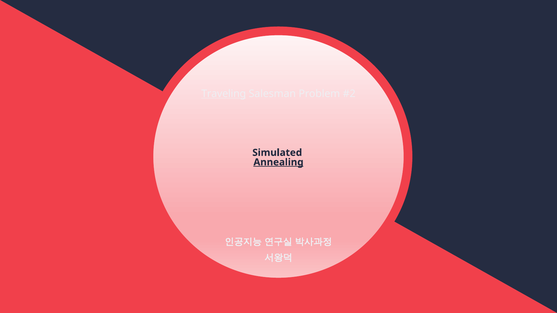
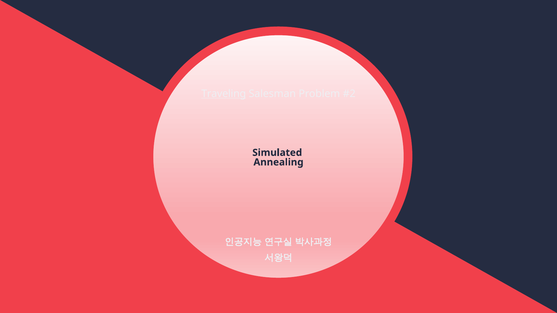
Annealing underline: present -> none
